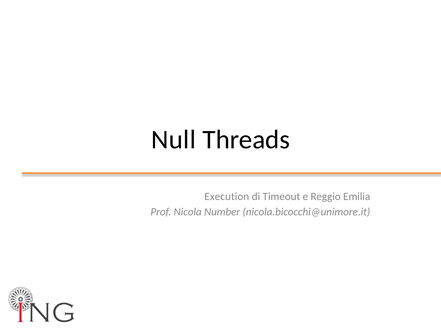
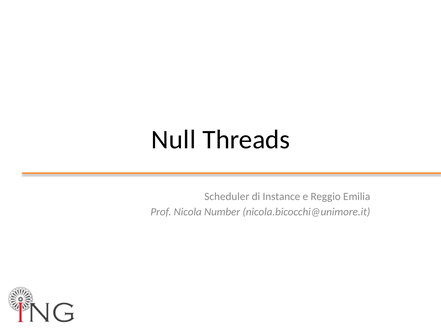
Execution: Execution -> Scheduler
Timeout: Timeout -> Instance
